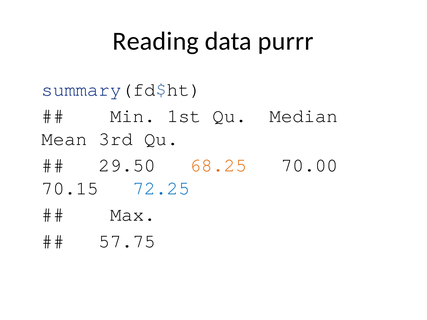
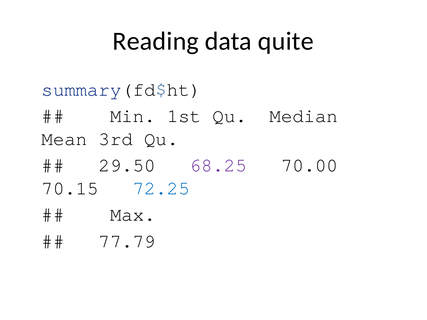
purrr: purrr -> quite
68.25 colour: orange -> purple
57.75: 57.75 -> 77.79
